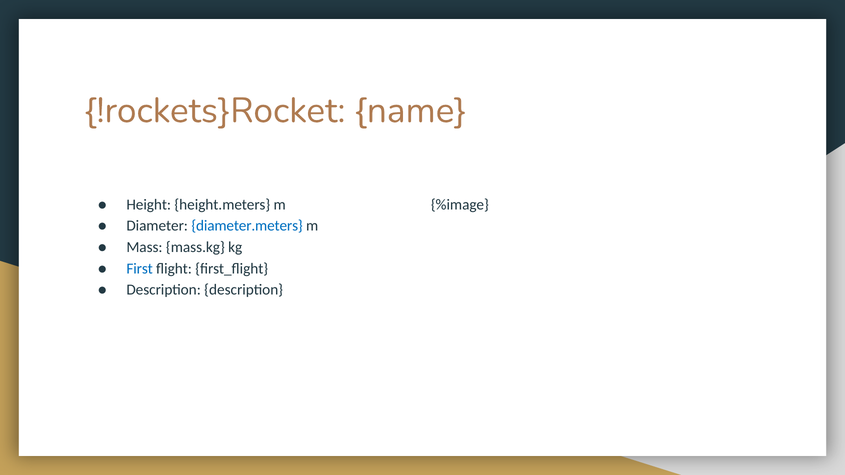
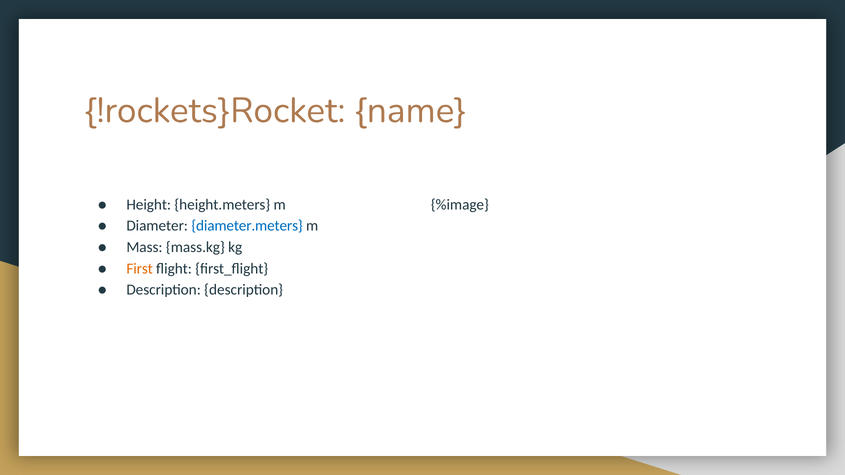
First colour: blue -> orange
